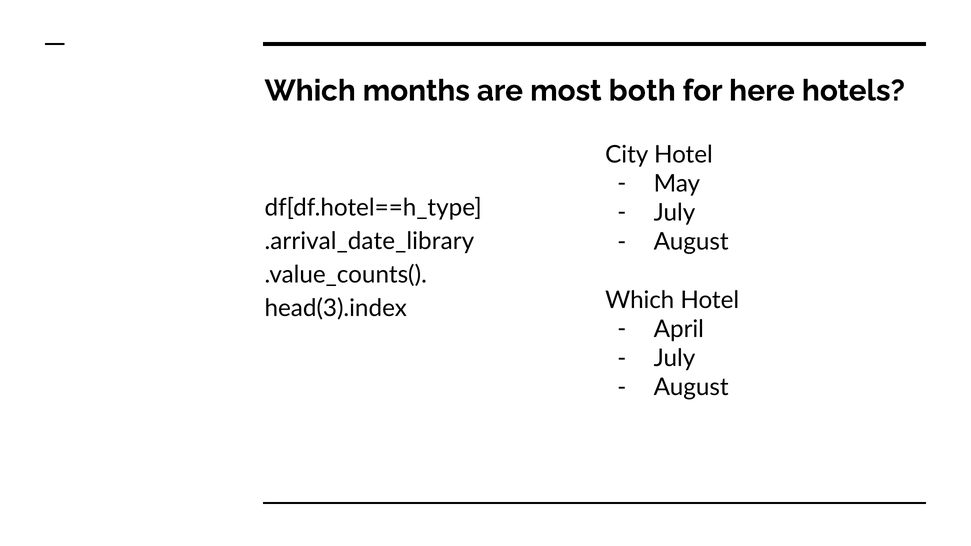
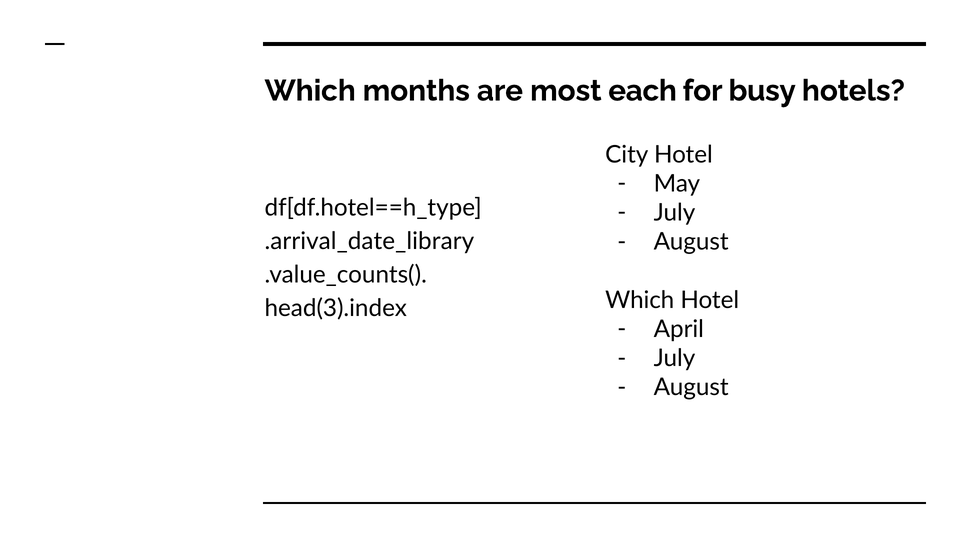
both: both -> each
here: here -> busy
